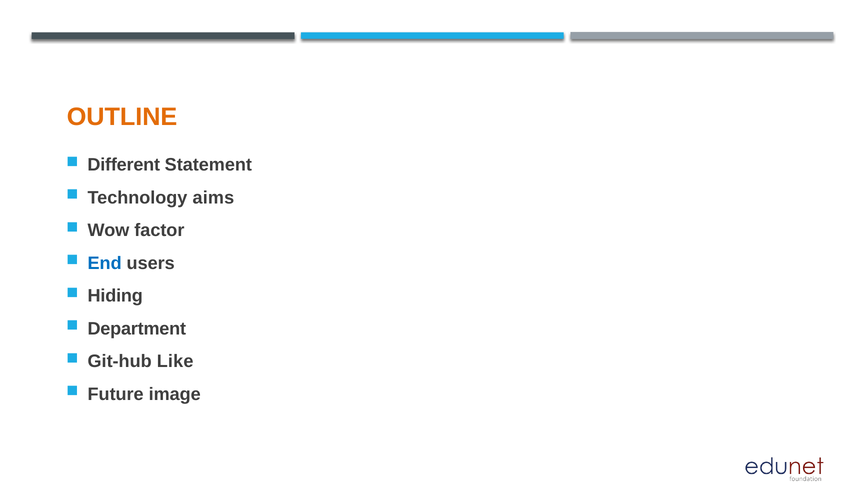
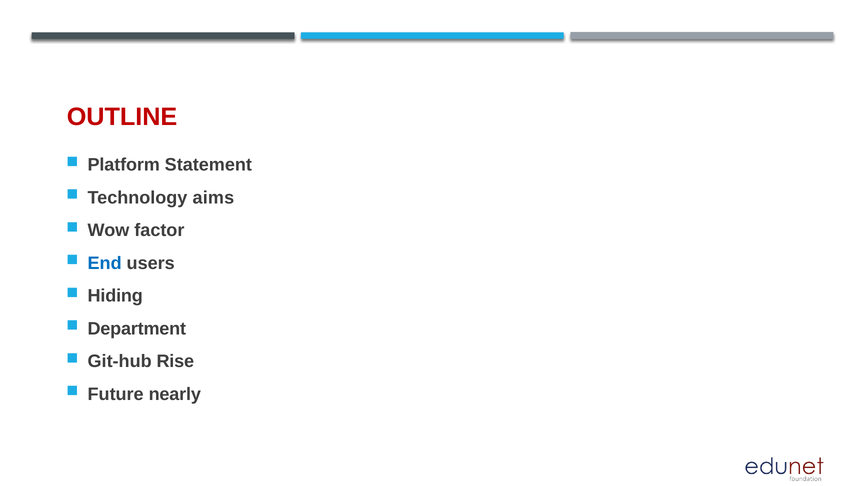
OUTLINE colour: orange -> red
Different: Different -> Platform
Like: Like -> Rise
image: image -> nearly
